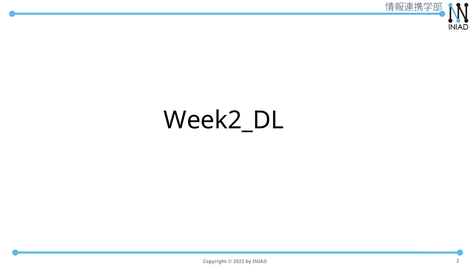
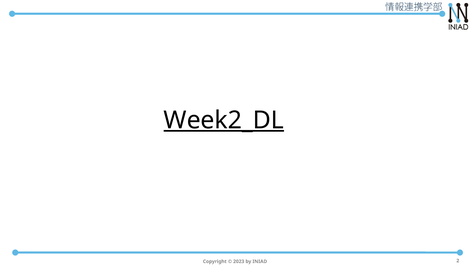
Week2_DL underline: none -> present
